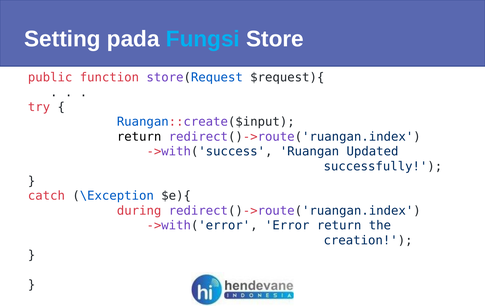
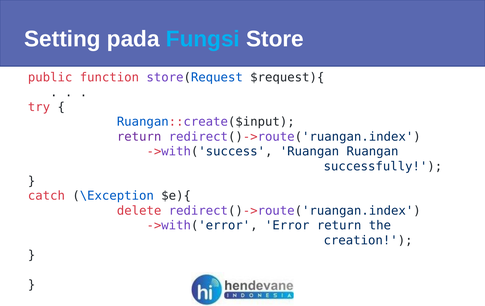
return at (139, 136) colour: black -> purple
Ruangan Updated: Updated -> Ruangan
during: during -> delete
